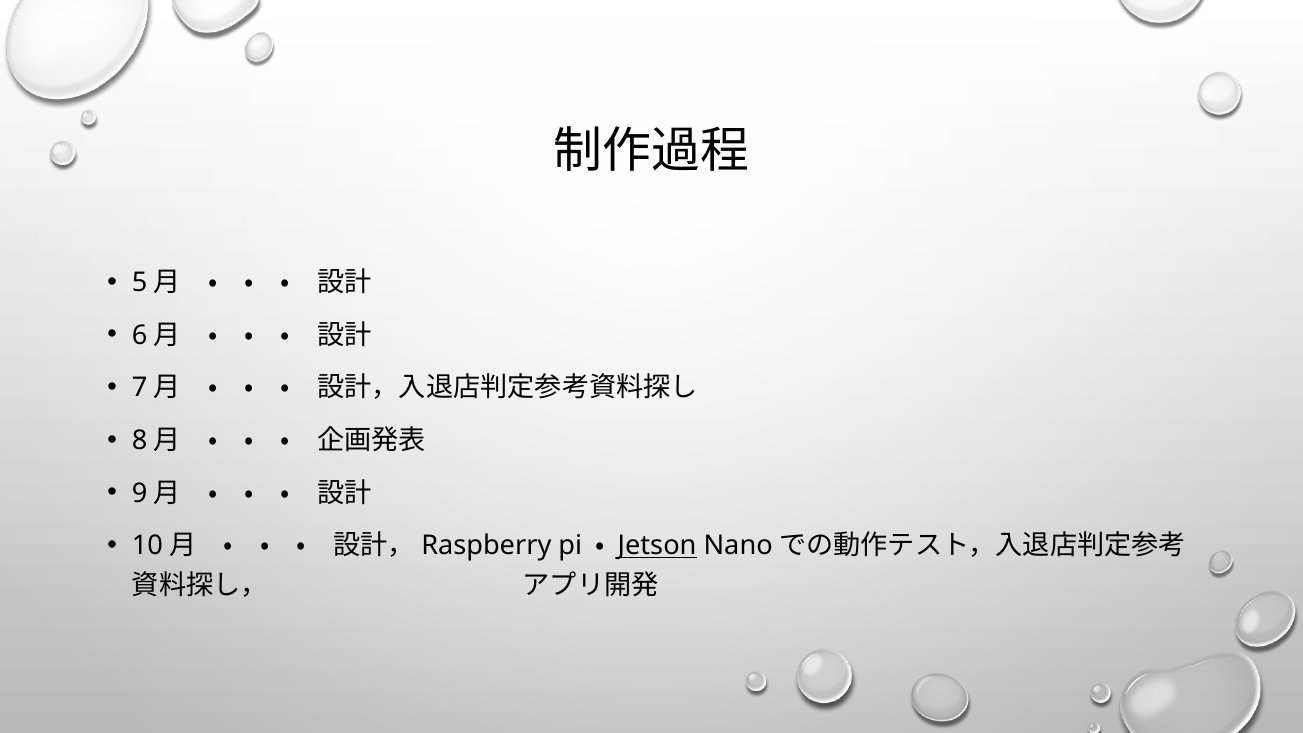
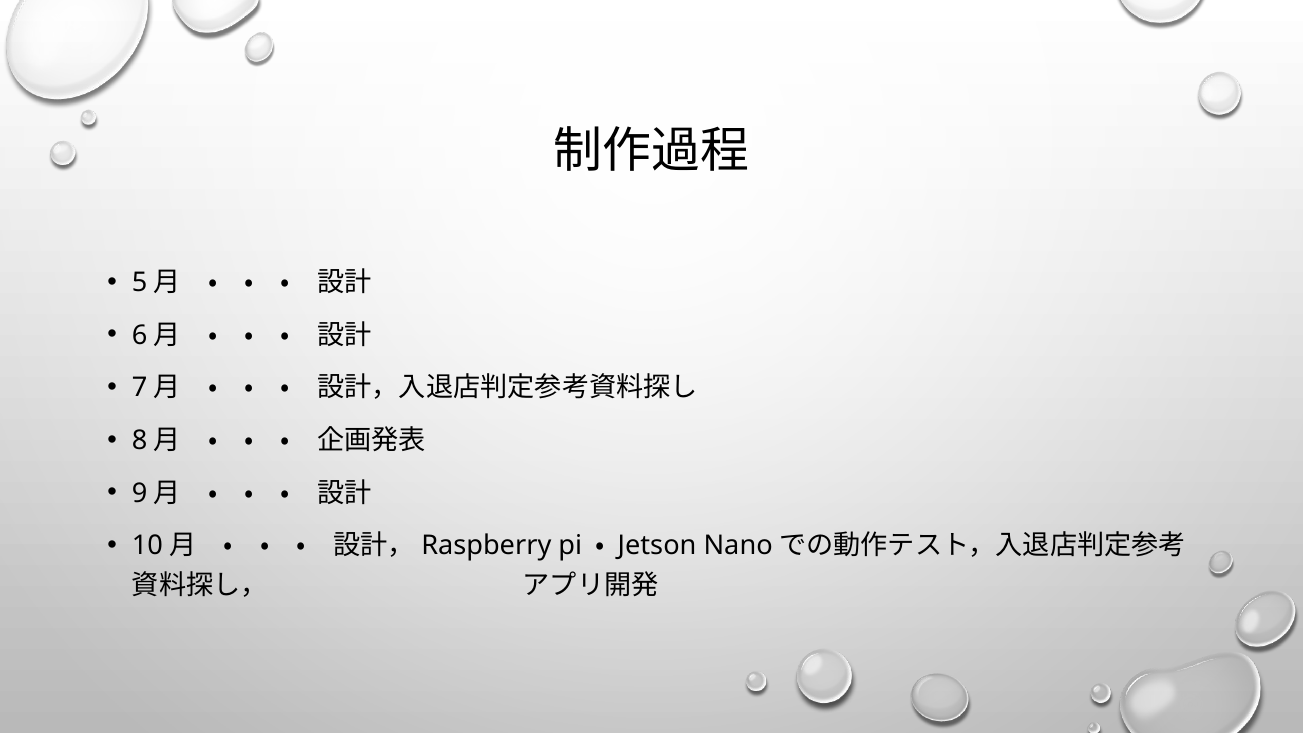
Jetson underline: present -> none
